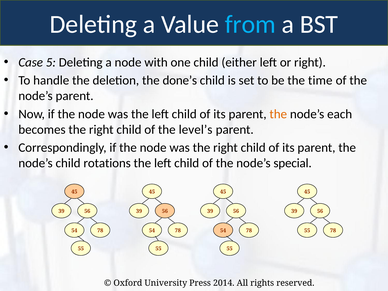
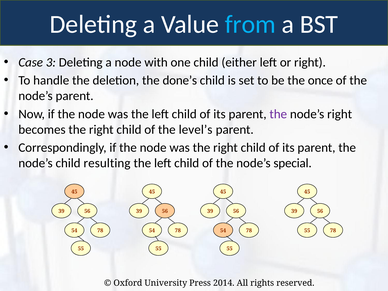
5: 5 -> 3
time: time -> once
the at (278, 114) colour: orange -> purple
node’s each: each -> right
rotations: rotations -> resulting
